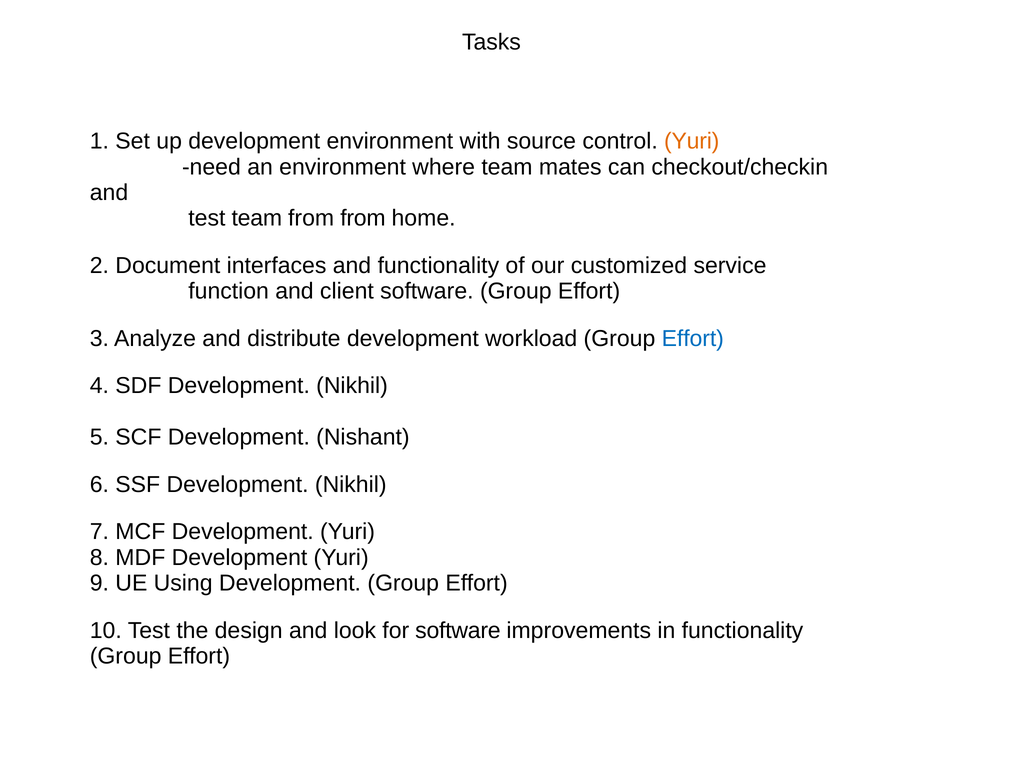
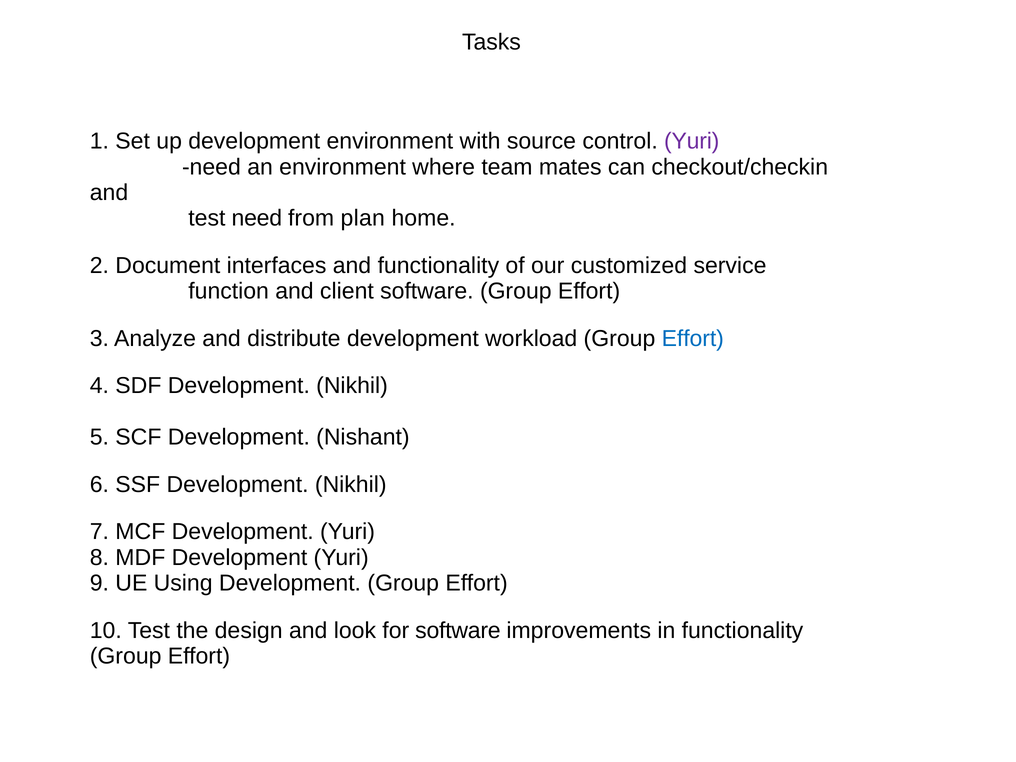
Yuri at (692, 141) colour: orange -> purple
test team: team -> need
from from: from -> plan
